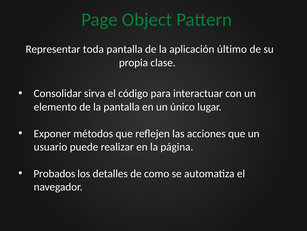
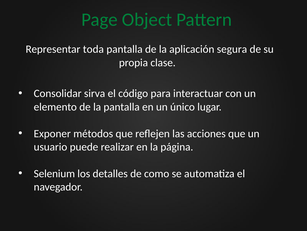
último: último -> segura
Probados: Probados -> Selenium
